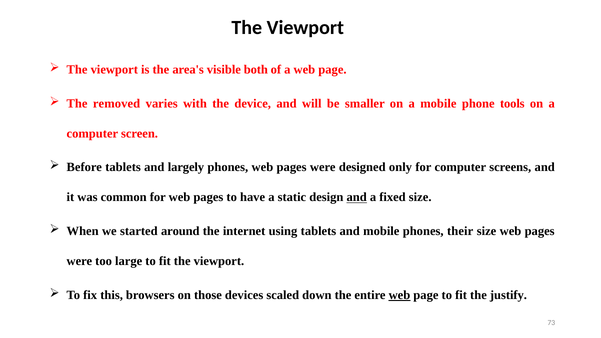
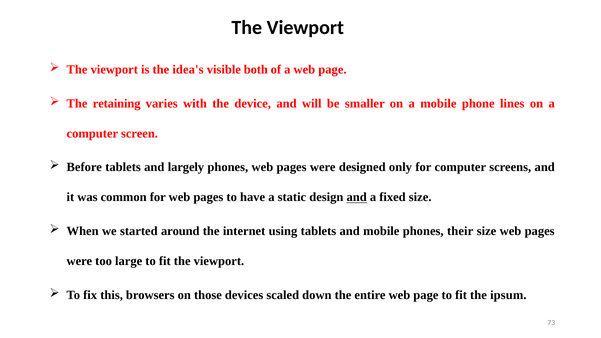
area's: area's -> idea's
removed: removed -> retaining
tools: tools -> lines
web at (399, 295) underline: present -> none
justify: justify -> ipsum
